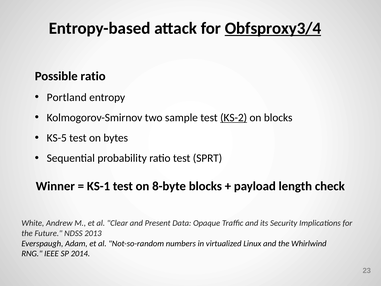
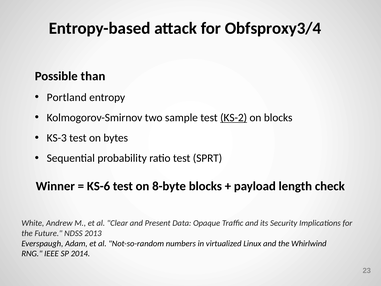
Obfsproxy3/4 underline: present -> none
Possible ratio: ratio -> than
KS-5: KS-5 -> KS-3
KS-1: KS-1 -> KS-6
